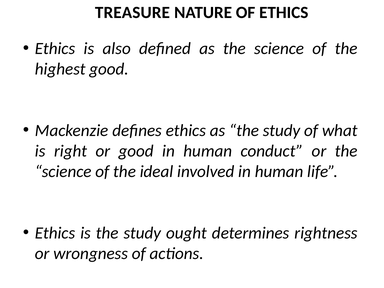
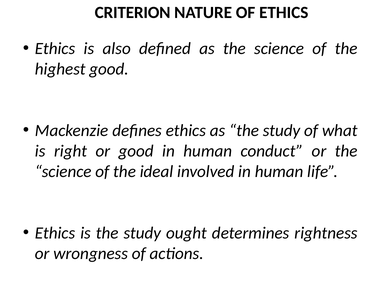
TREASURE: TREASURE -> CRITERION
